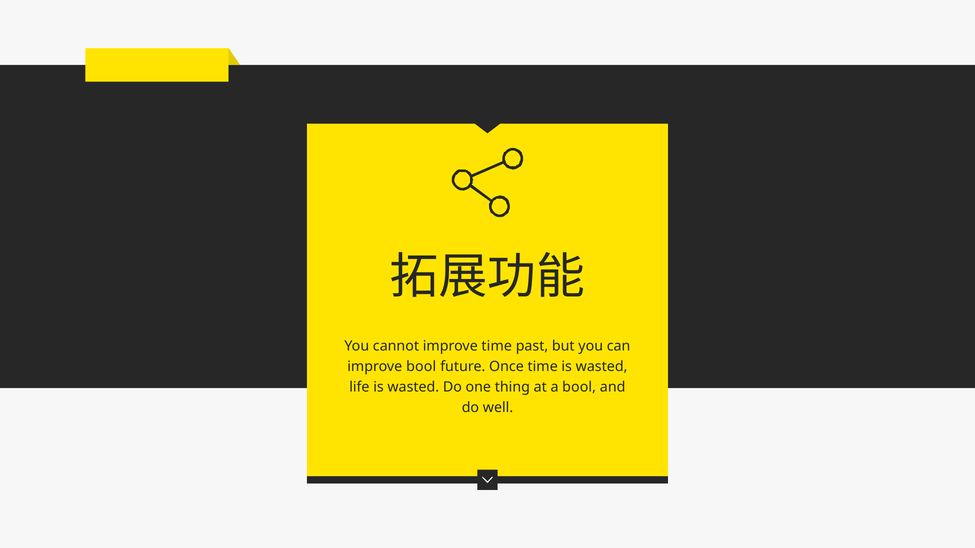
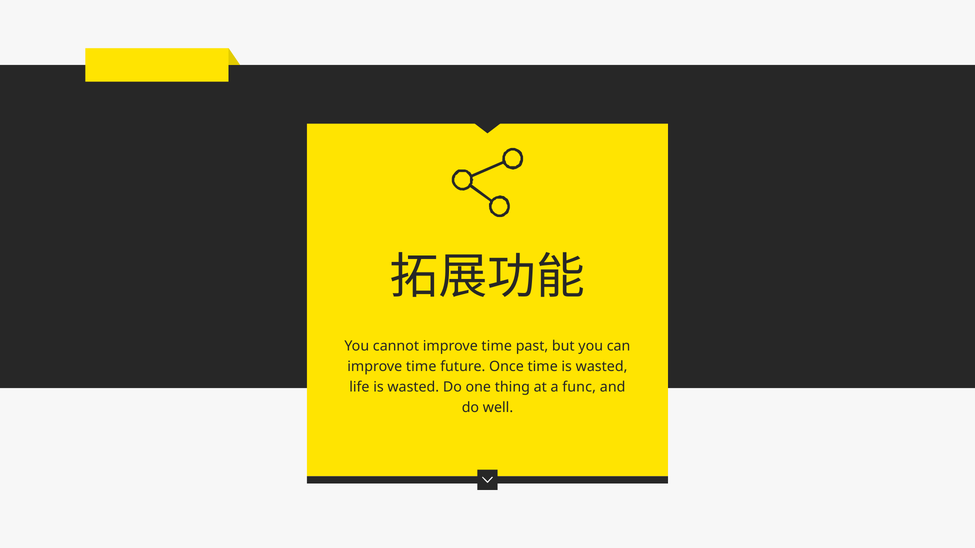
bool at (421, 367): bool -> time
a bool: bool -> func
